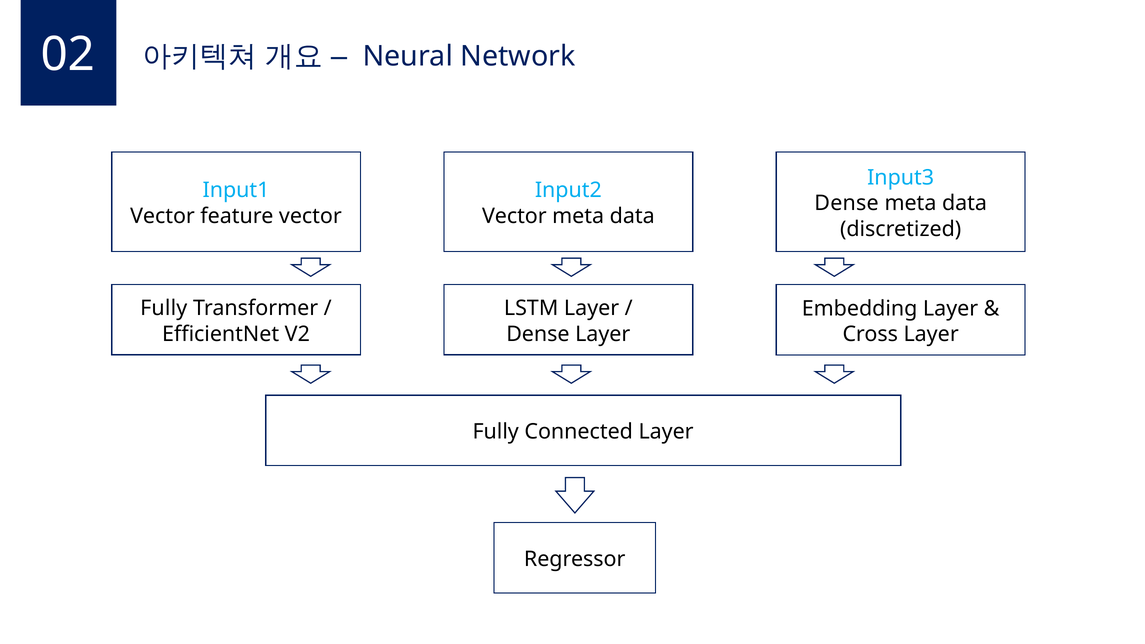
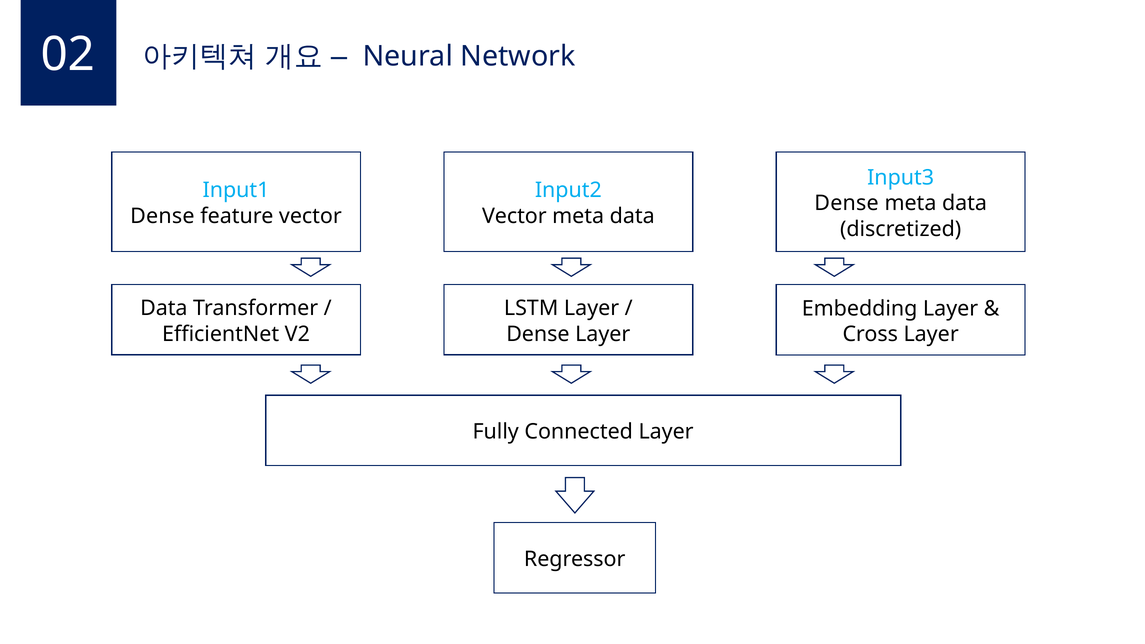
Vector at (162, 216): Vector -> Dense
Fully at (164, 308): Fully -> Data
